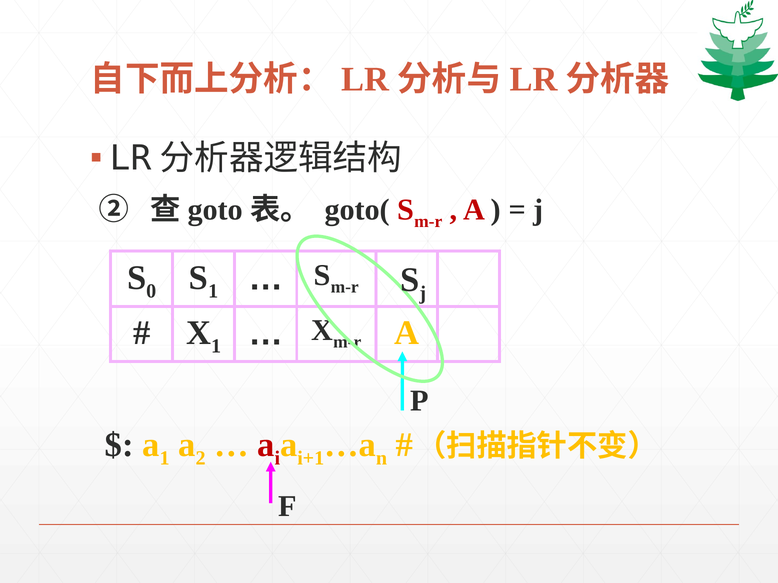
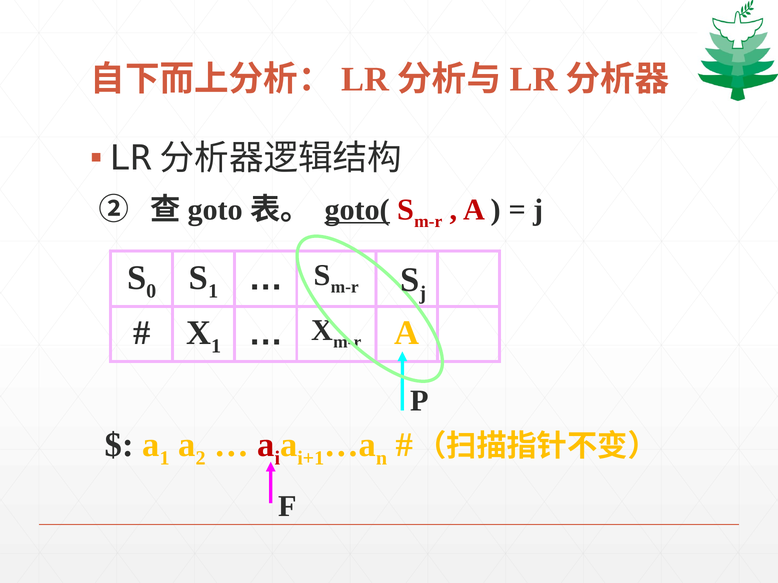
goto( underline: none -> present
